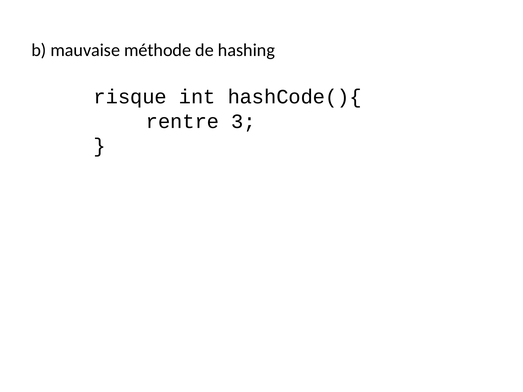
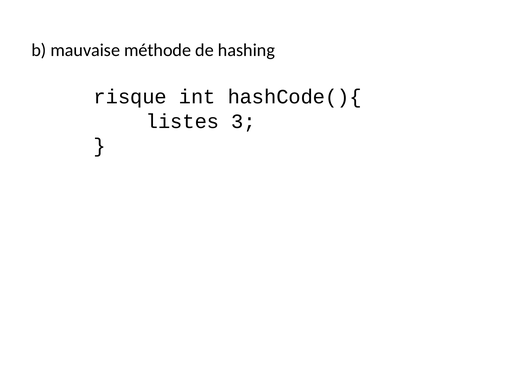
rentre: rentre -> listes
